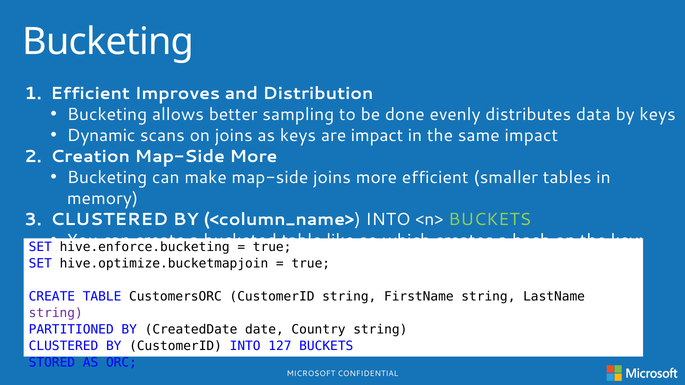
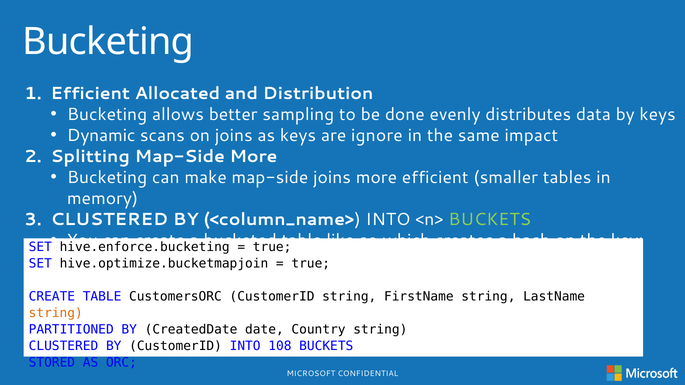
Improves: Improves -> Allocated
are impact: impact -> ignore
Creation: Creation -> Splitting
string at (56, 313) colour: purple -> orange
127: 127 -> 108
